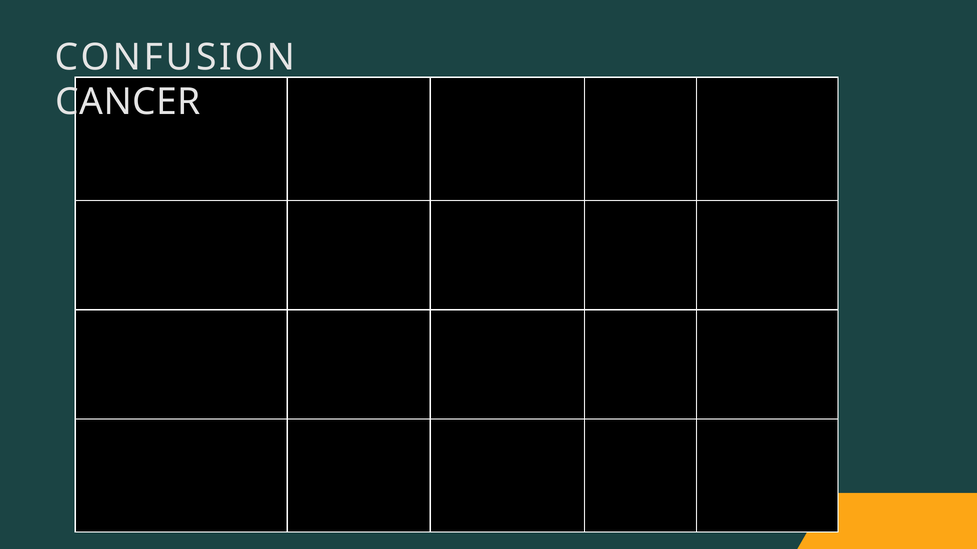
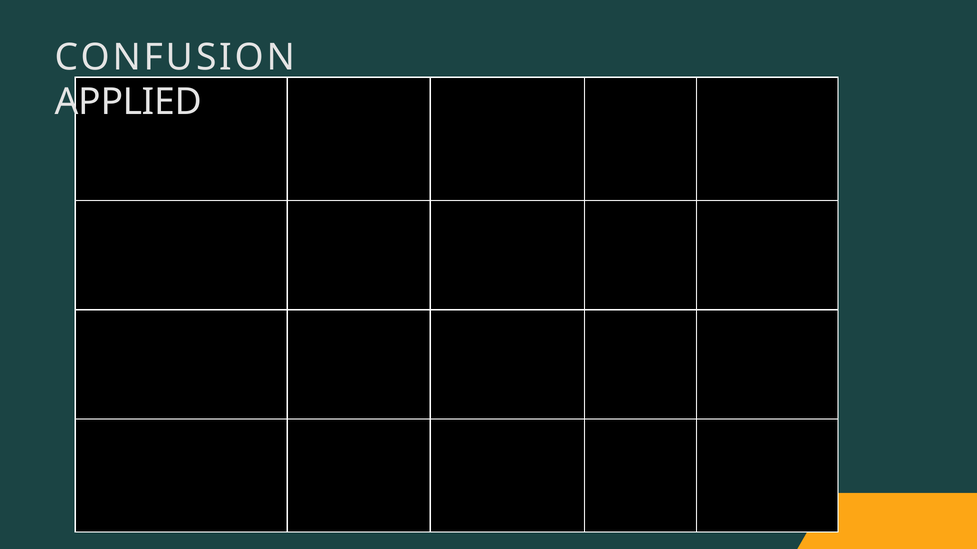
CANCER: CANCER -> APPLIED
